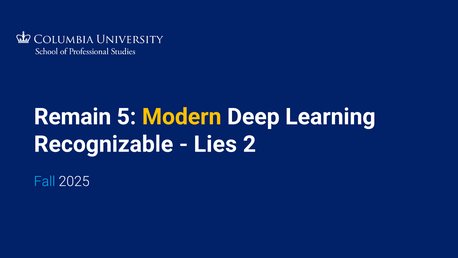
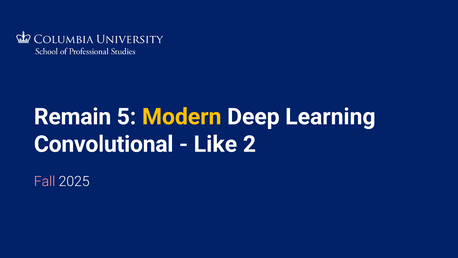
Recognizable: Recognizable -> Convolutional
Lies: Lies -> Like
Fall colour: light blue -> pink
